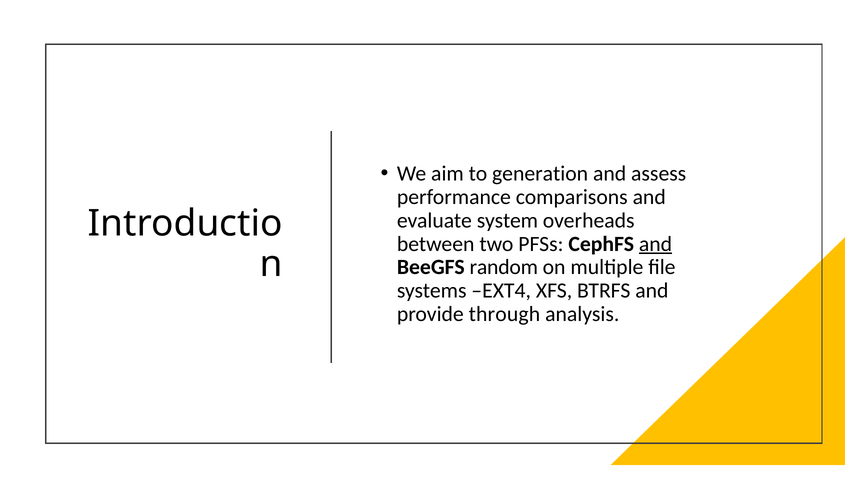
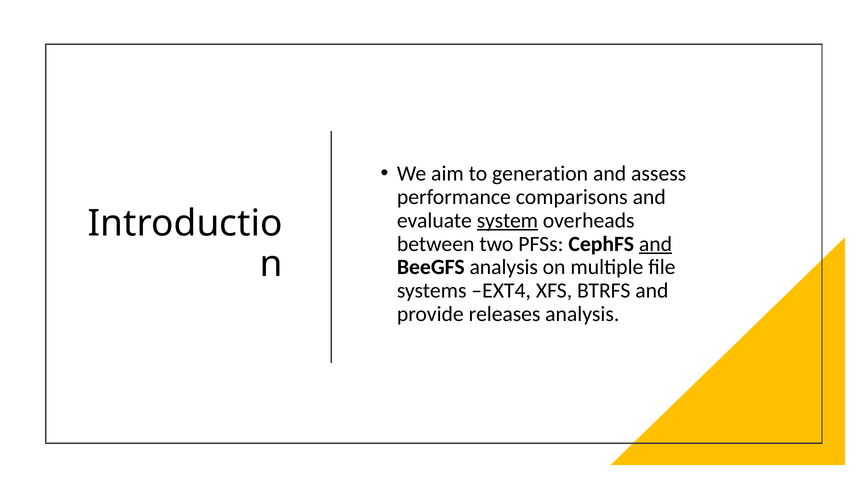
system underline: none -> present
BeeGFS random: random -> analysis
through: through -> releases
